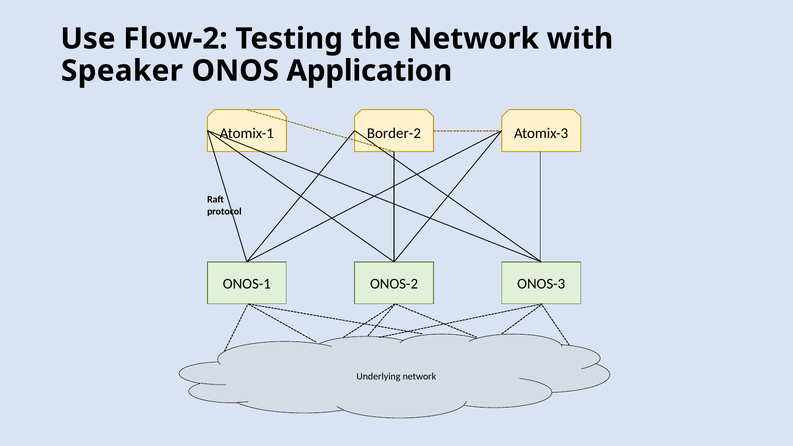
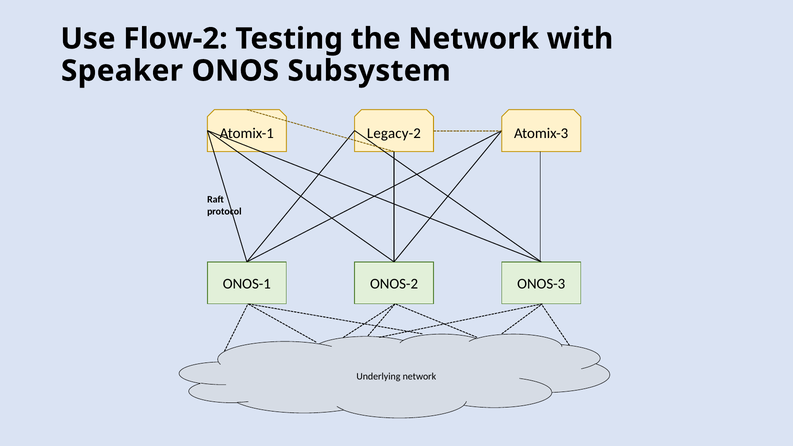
Application: Application -> Subsystem
Border-2: Border-2 -> Legacy-2
